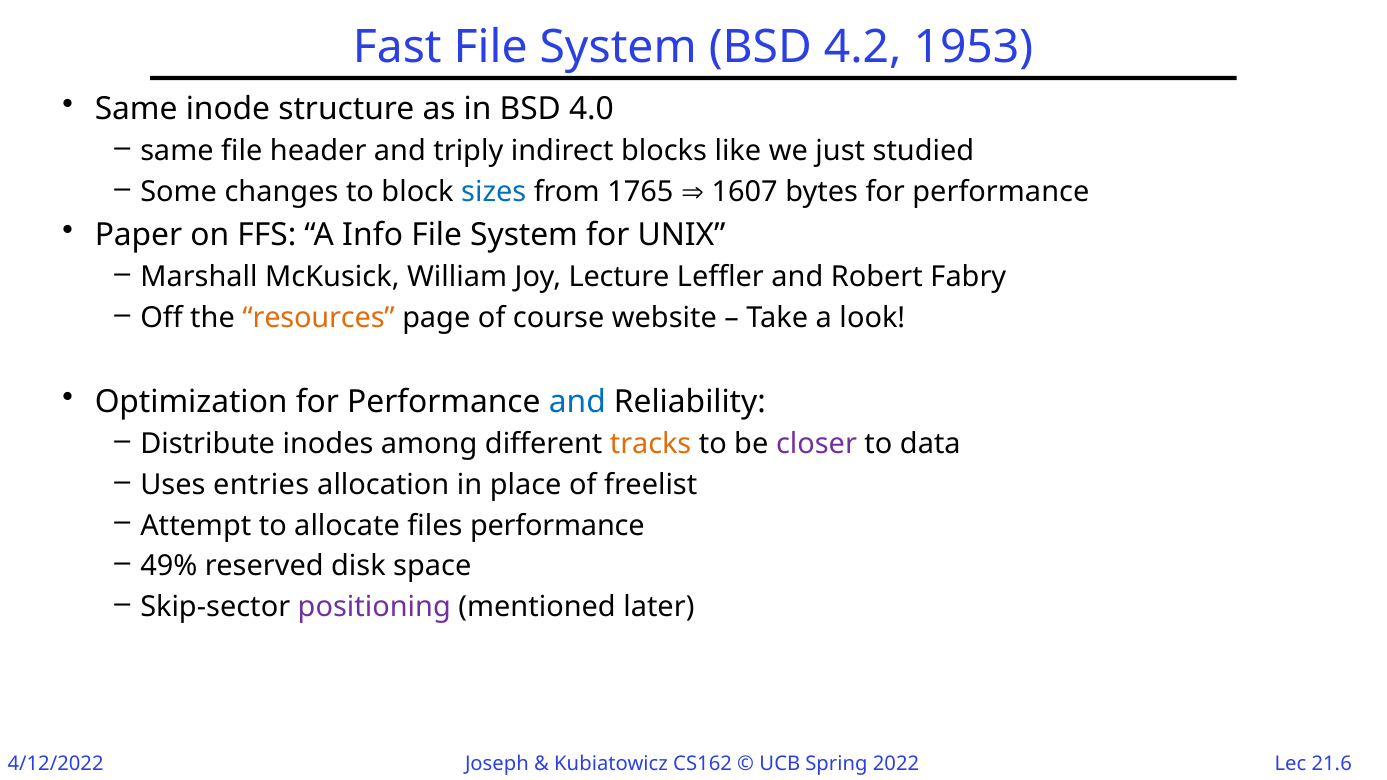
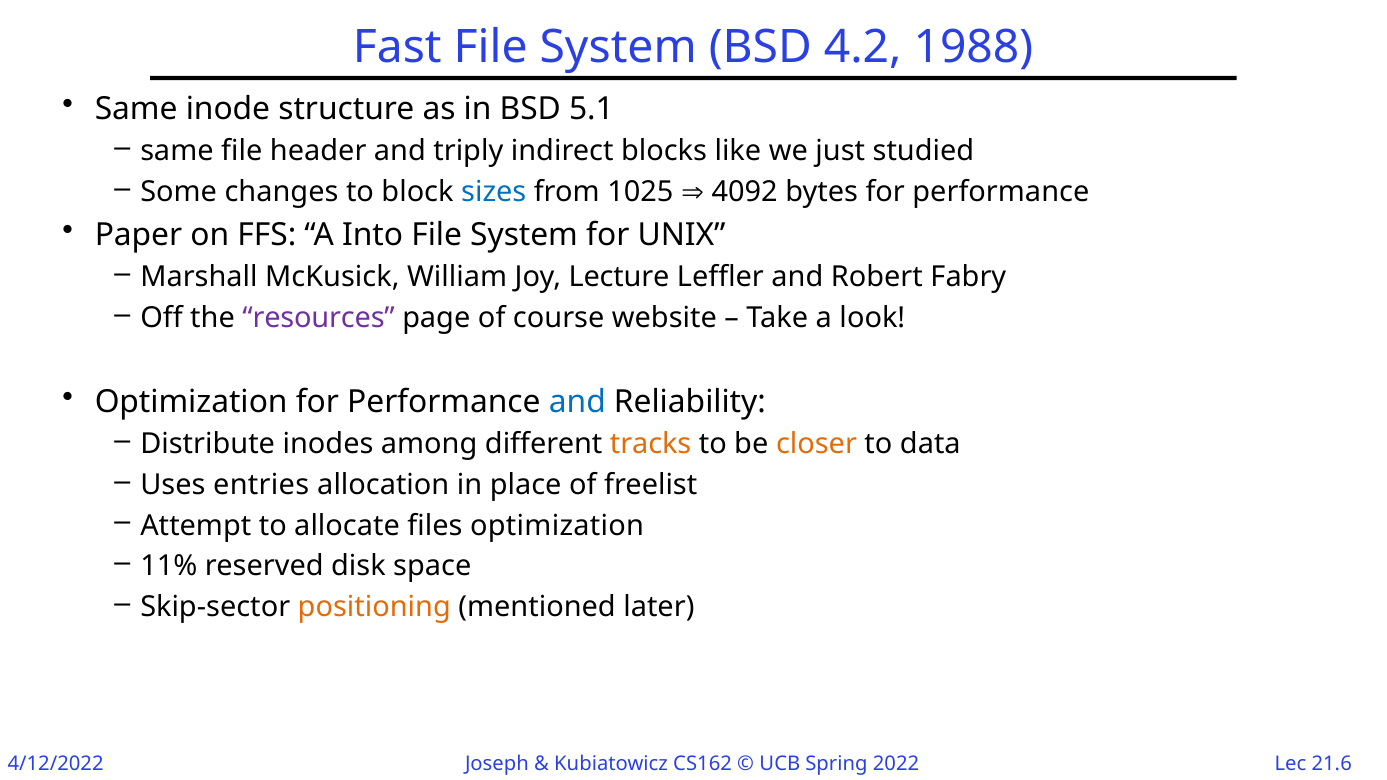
1953: 1953 -> 1988
4.0: 4.0 -> 5.1
1765: 1765 -> 1025
1607: 1607 -> 4092
Info: Info -> Into
resources colour: orange -> purple
closer colour: purple -> orange
files performance: performance -> optimization
49%: 49% -> 11%
positioning colour: purple -> orange
